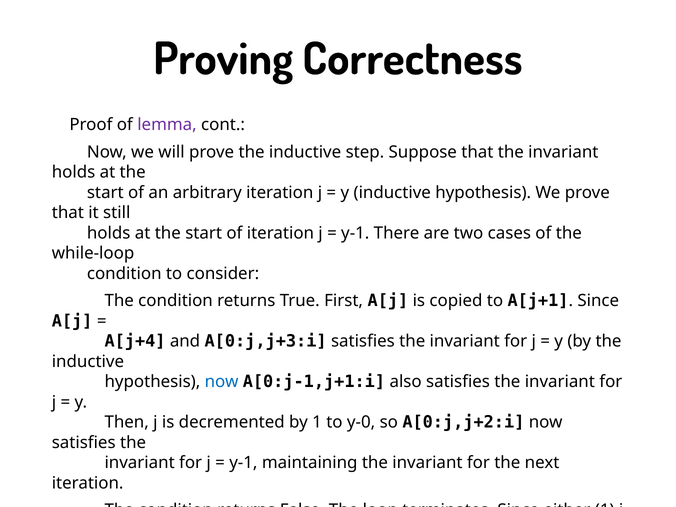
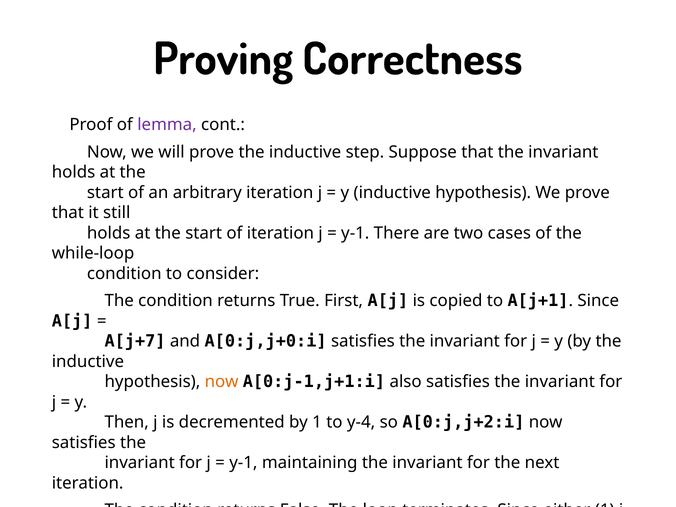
A[j+4: A[j+4 -> A[j+7
A[0:j,j+3:i: A[0:j,j+3:i -> A[0:j,j+0:i
now at (222, 382) colour: blue -> orange
y-0: y-0 -> y-4
